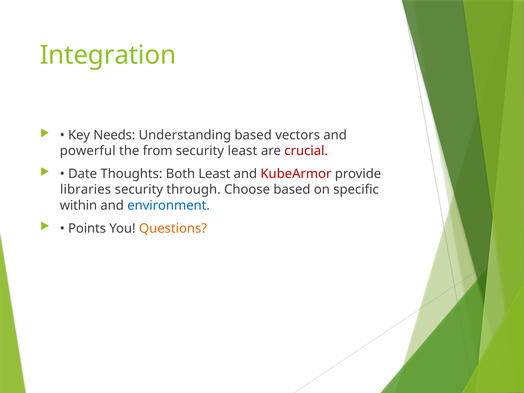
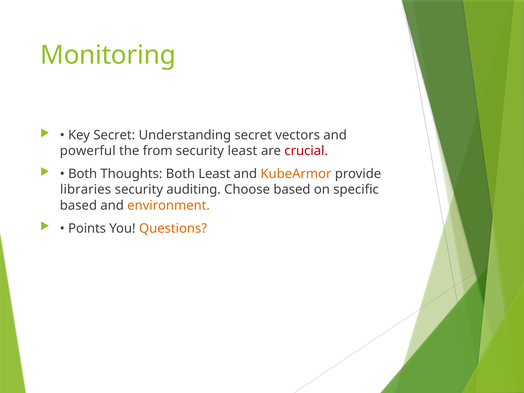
Integration: Integration -> Monitoring
Key Needs: Needs -> Secret
Understanding based: based -> secret
Date at (83, 174): Date -> Both
KubeArmor colour: red -> orange
through: through -> auditing
within at (78, 205): within -> based
environment colour: blue -> orange
